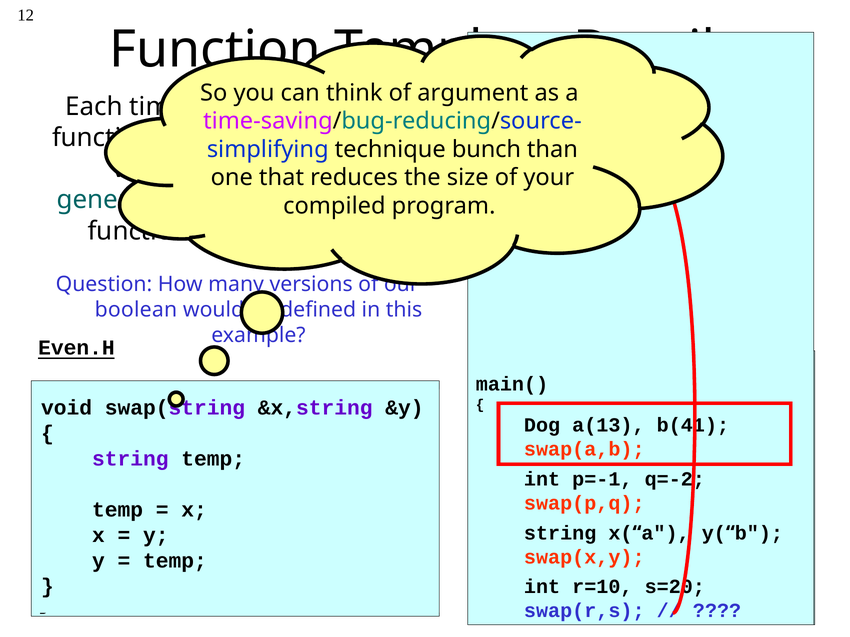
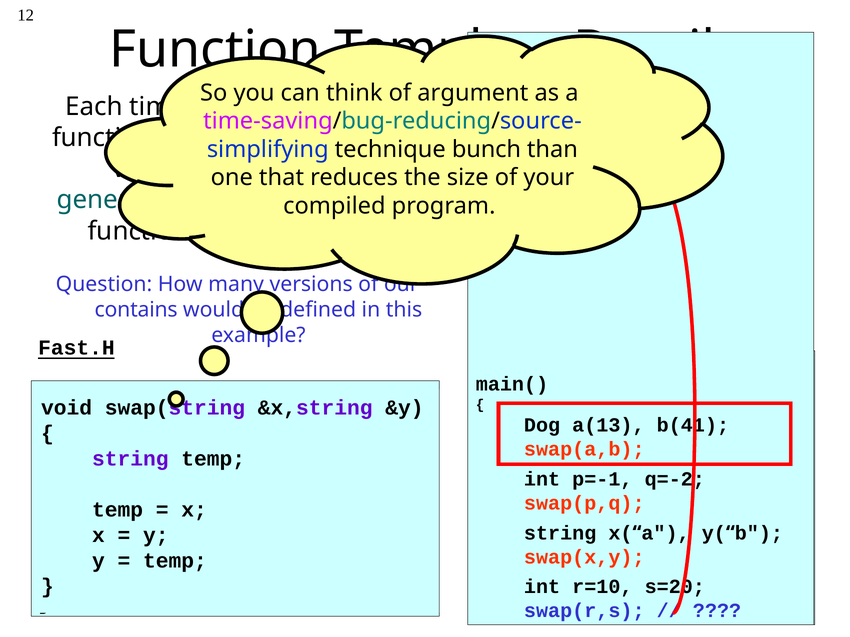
boolean: boolean -> contains
Even.H: Even.H -> Fast.H
